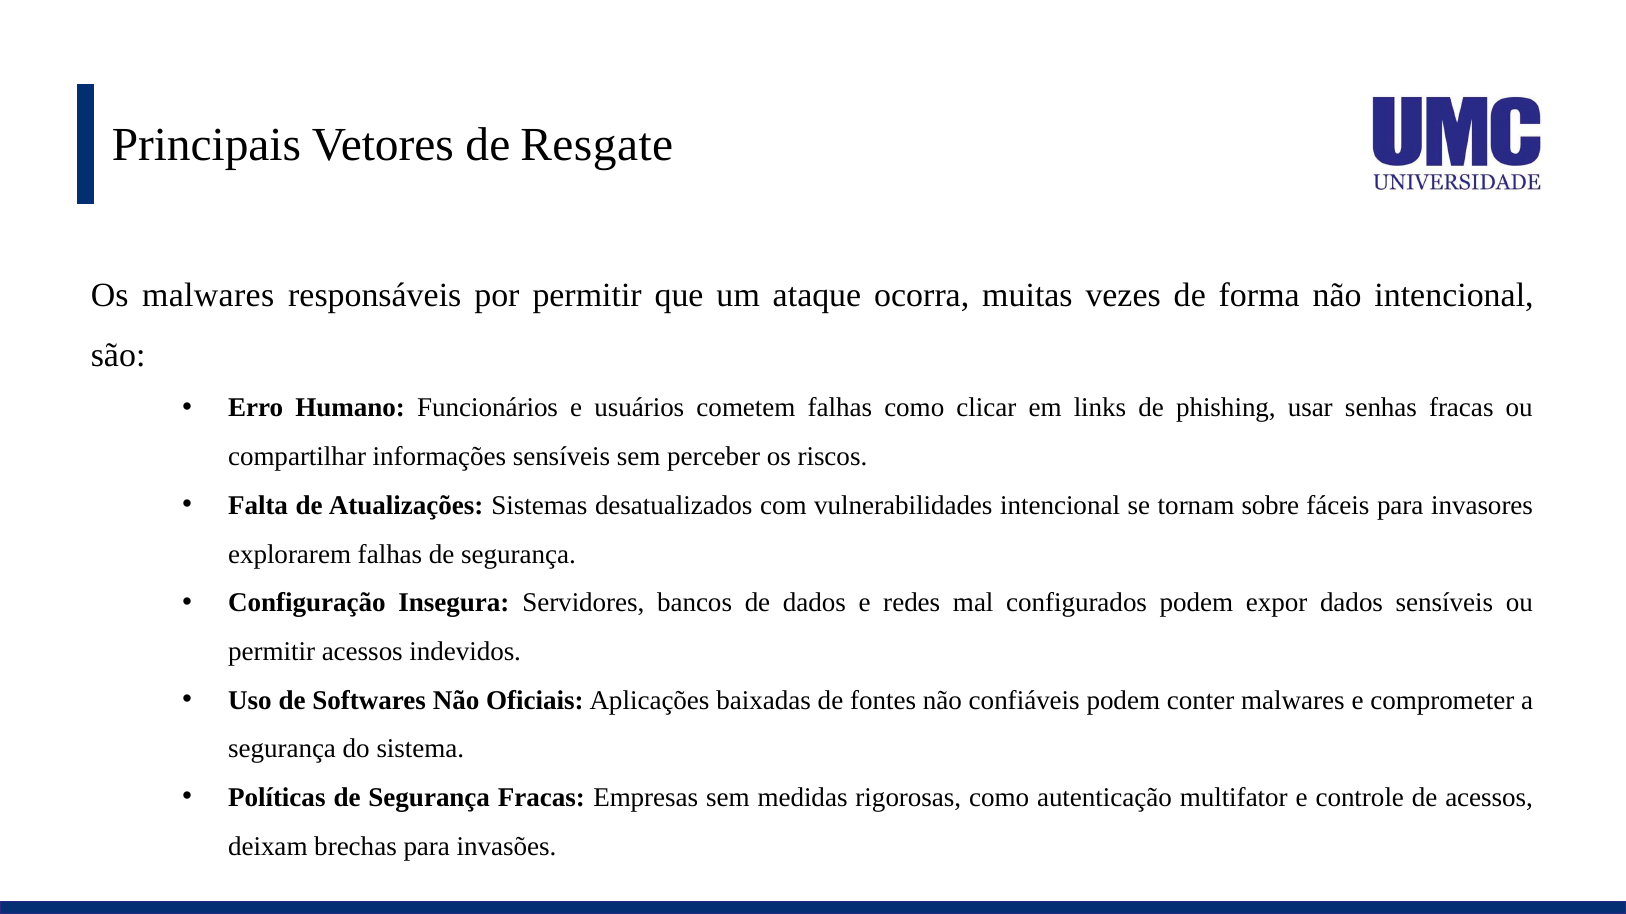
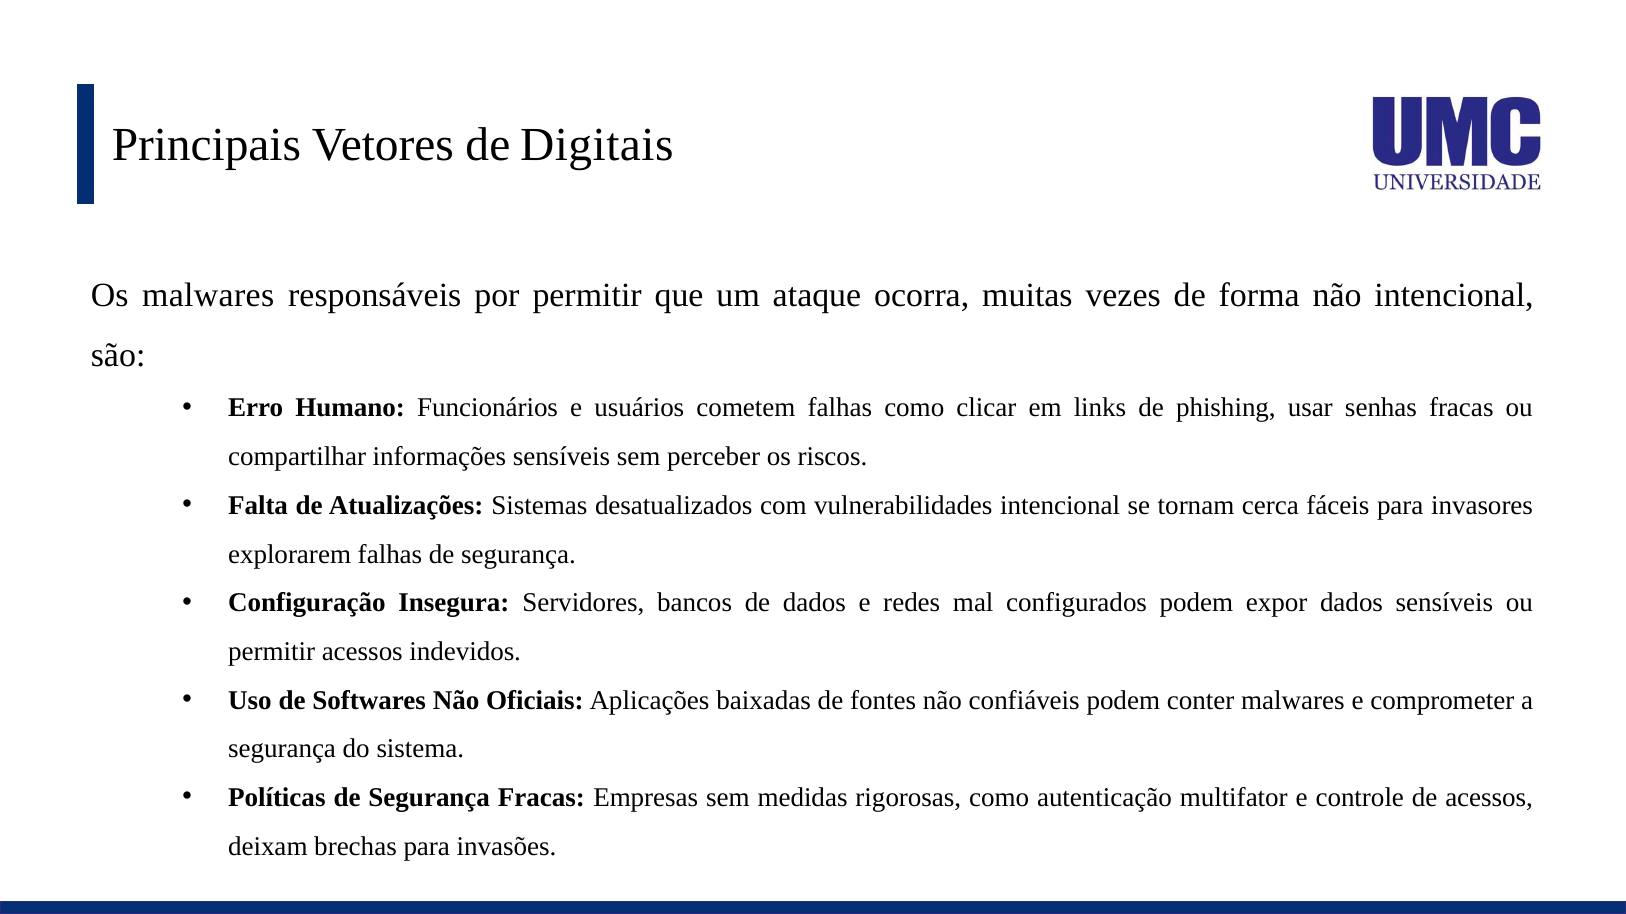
Resgate: Resgate -> Digitais
sobre: sobre -> cerca
